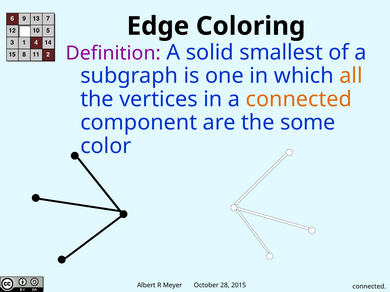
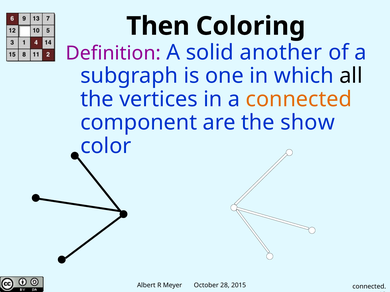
Edge: Edge -> Then
smallest: smallest -> another
all colour: orange -> black
some: some -> show
